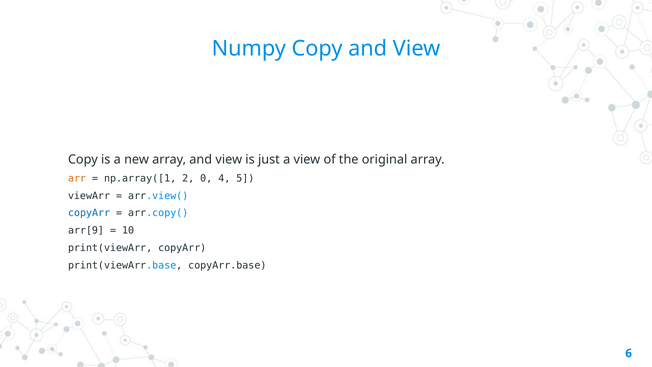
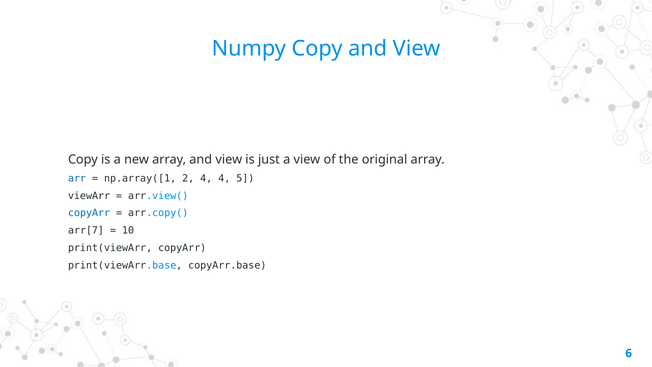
arr colour: orange -> blue
2 0: 0 -> 4
arr[9: arr[9 -> arr[7
